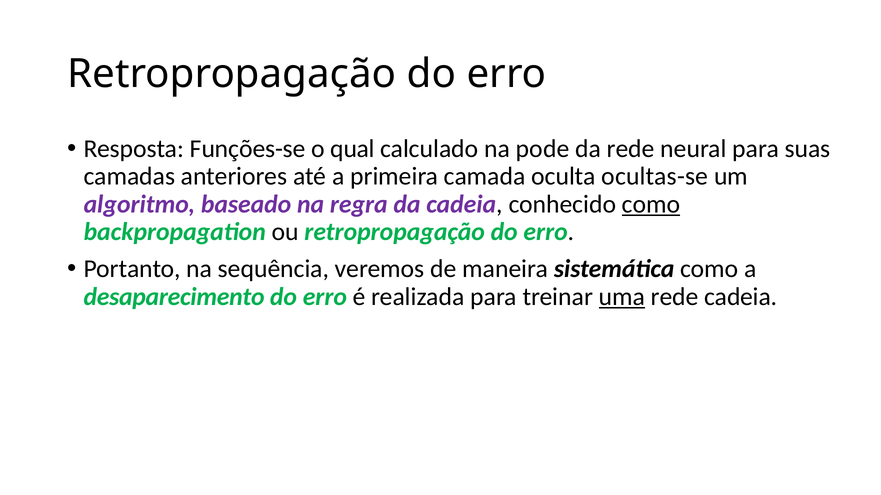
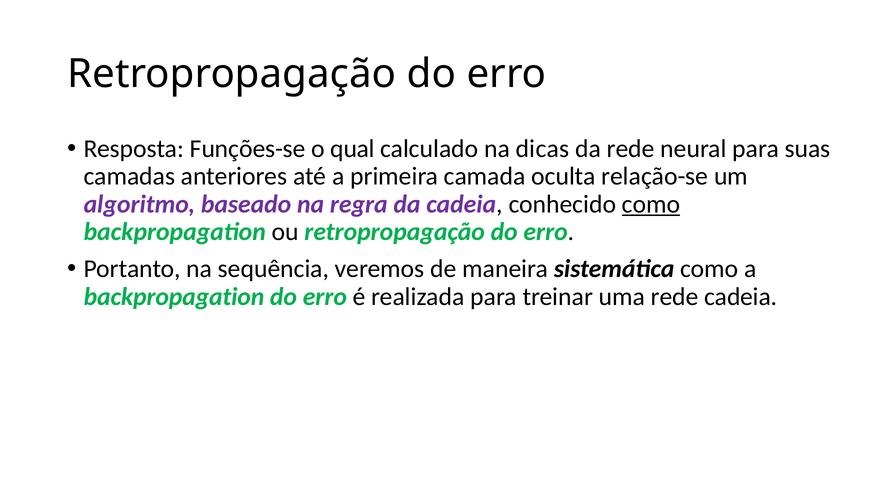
pode: pode -> dicas
ocultas-se: ocultas-se -> relação-se
desaparecimento at (174, 297): desaparecimento -> backpropagation
uma underline: present -> none
